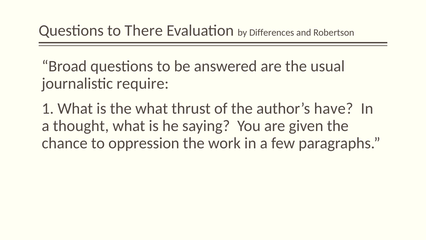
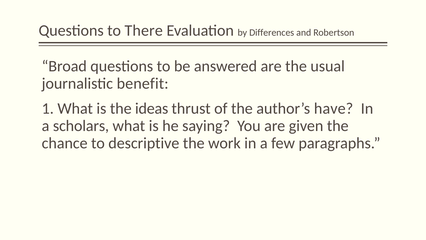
require: require -> benefit
the what: what -> ideas
thought: thought -> scholars
oppression: oppression -> descriptive
